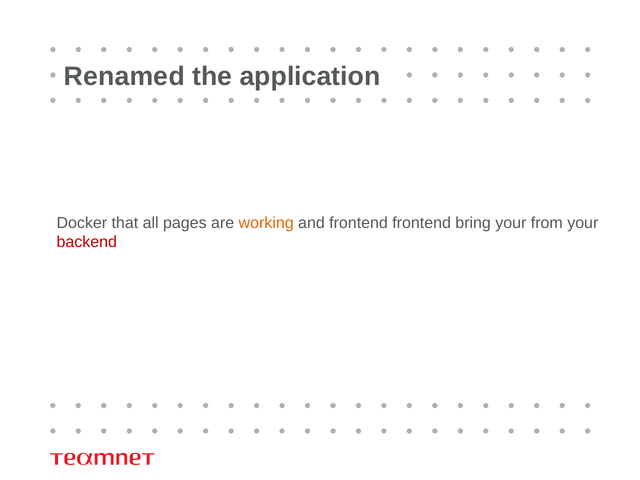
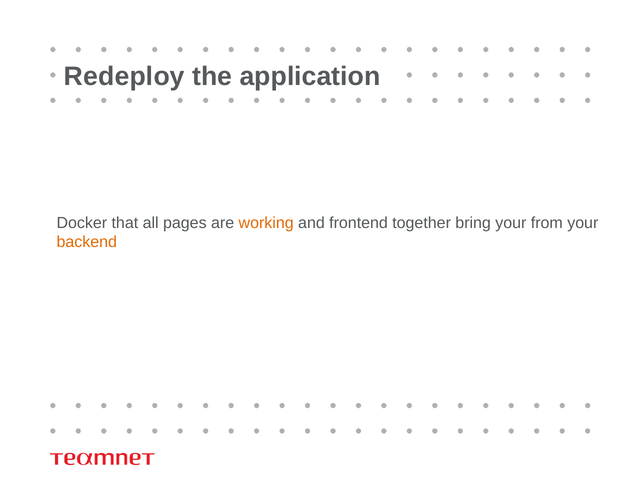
Renamed: Renamed -> Redeploy
frontend frontend: frontend -> together
backend colour: red -> orange
